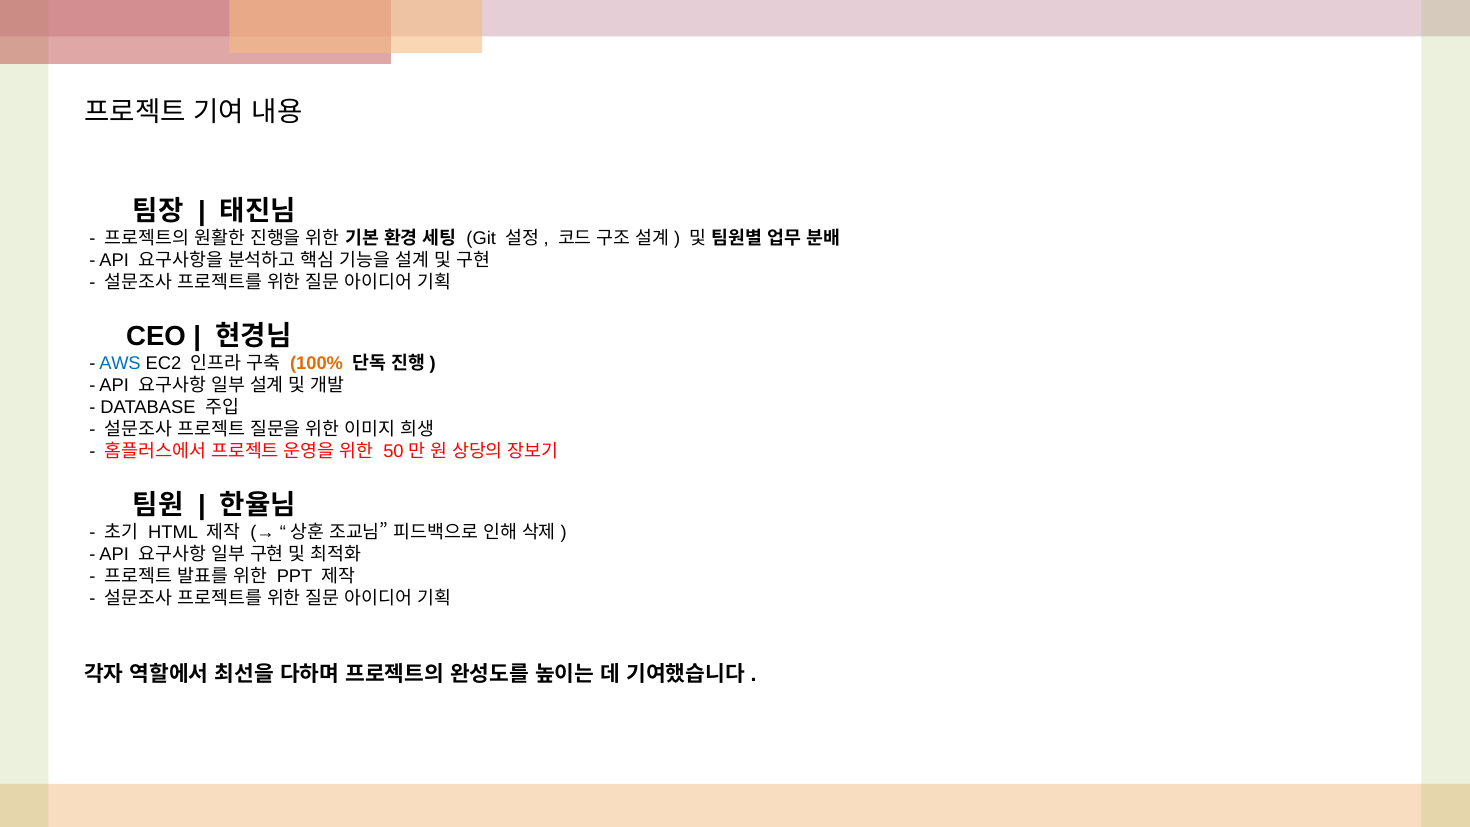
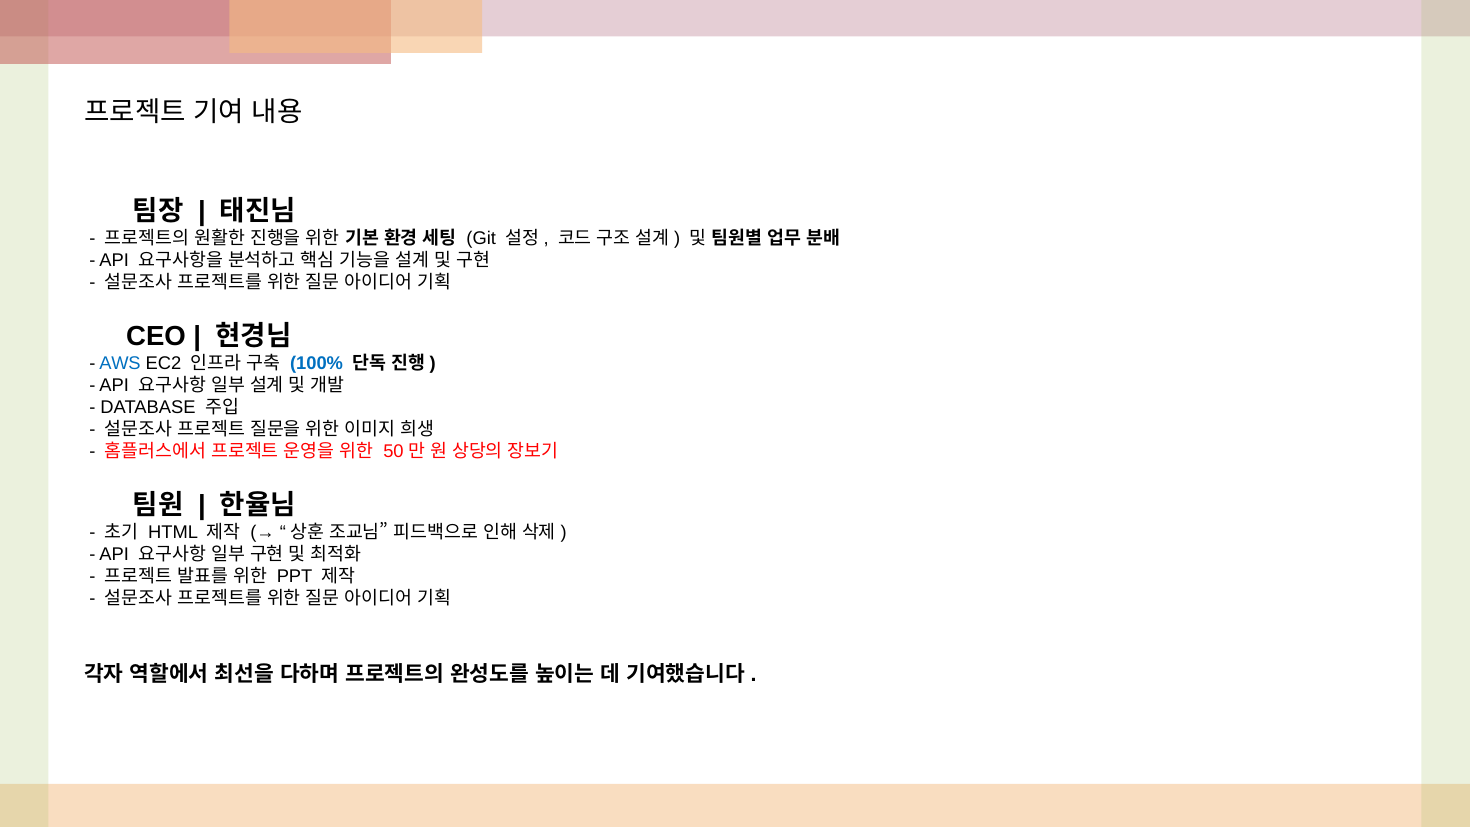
100% colour: orange -> blue
